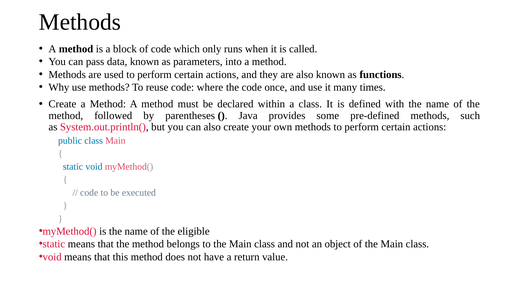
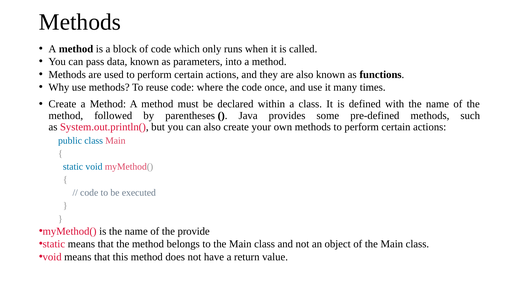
eligible: eligible -> provide
